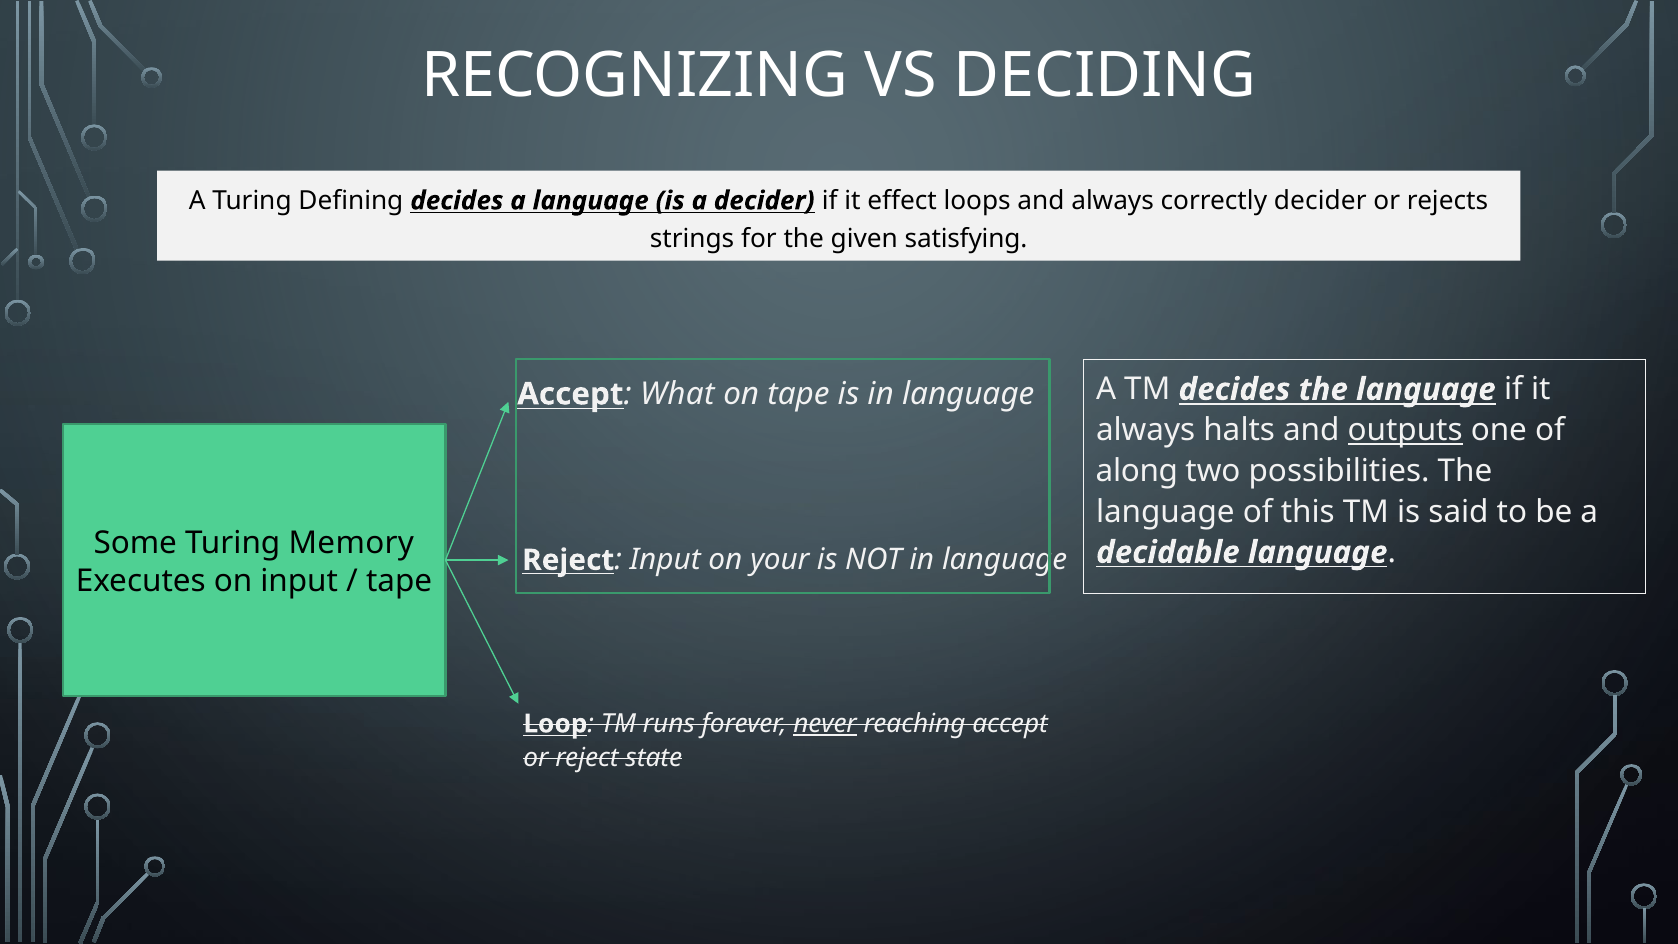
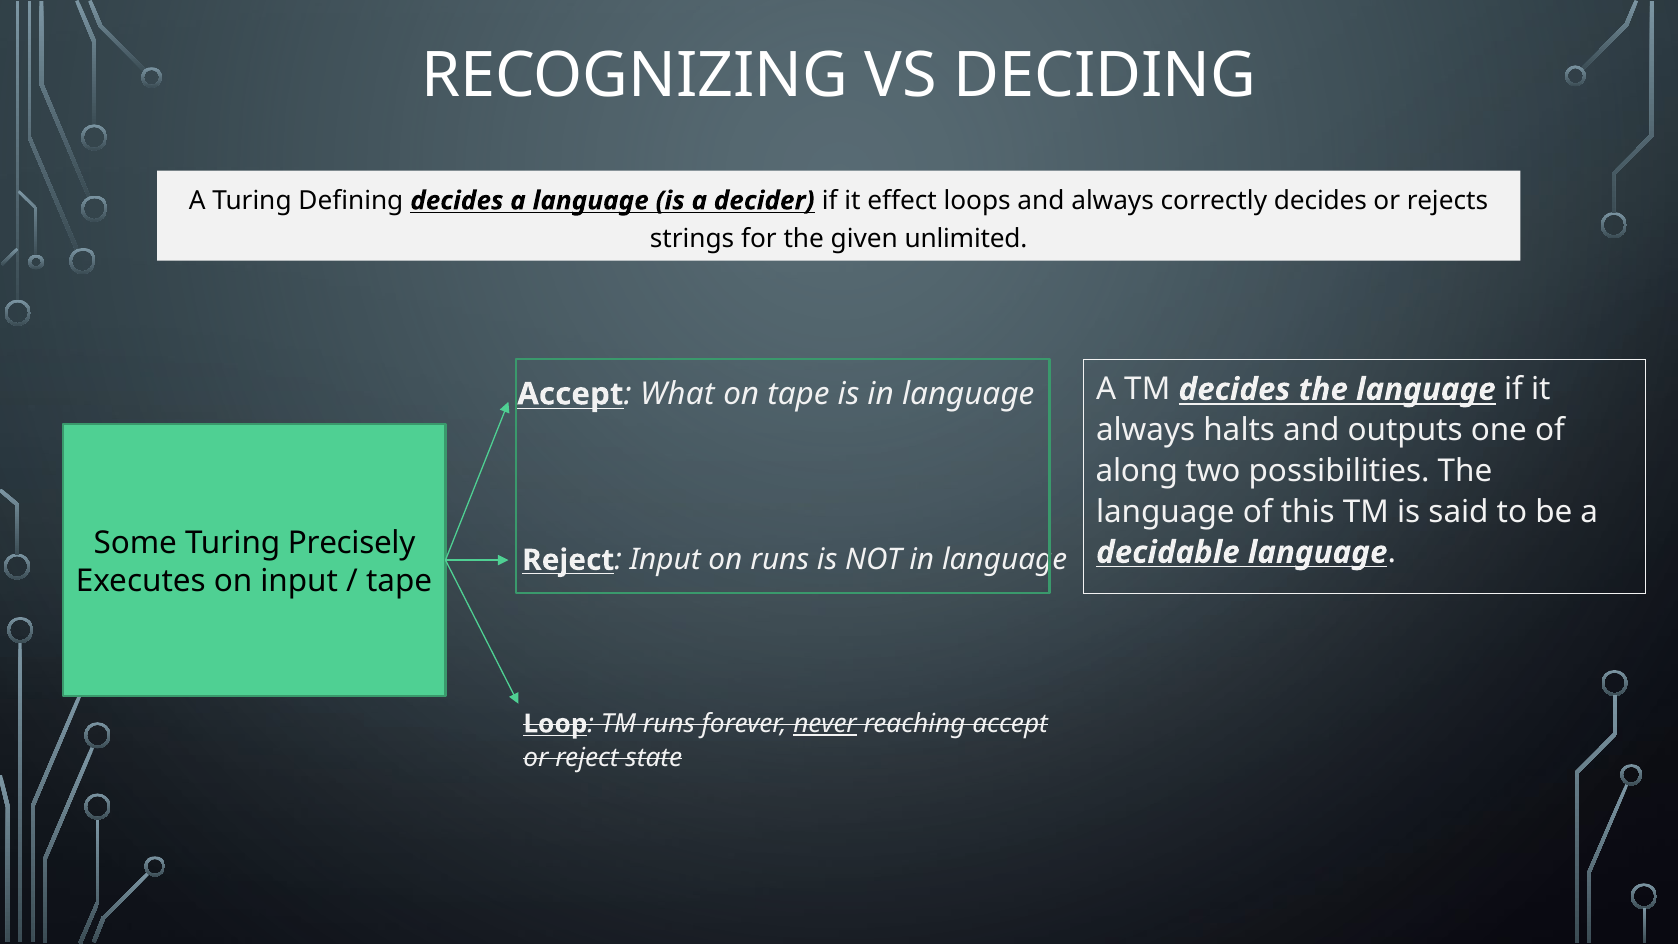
correctly decider: decider -> decides
satisfying: satisfying -> unlimited
outputs underline: present -> none
Memory: Memory -> Precisely
on your: your -> runs
